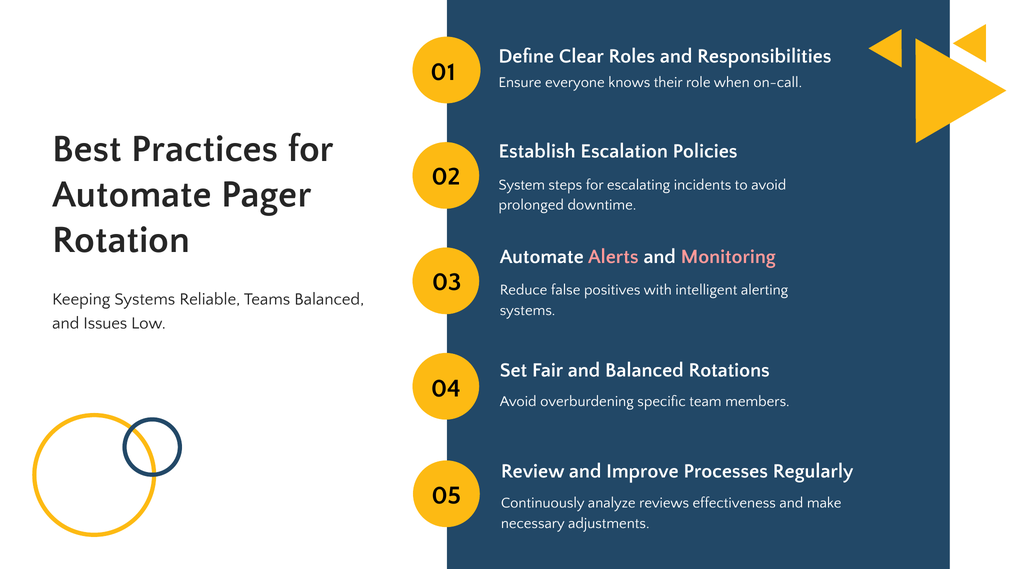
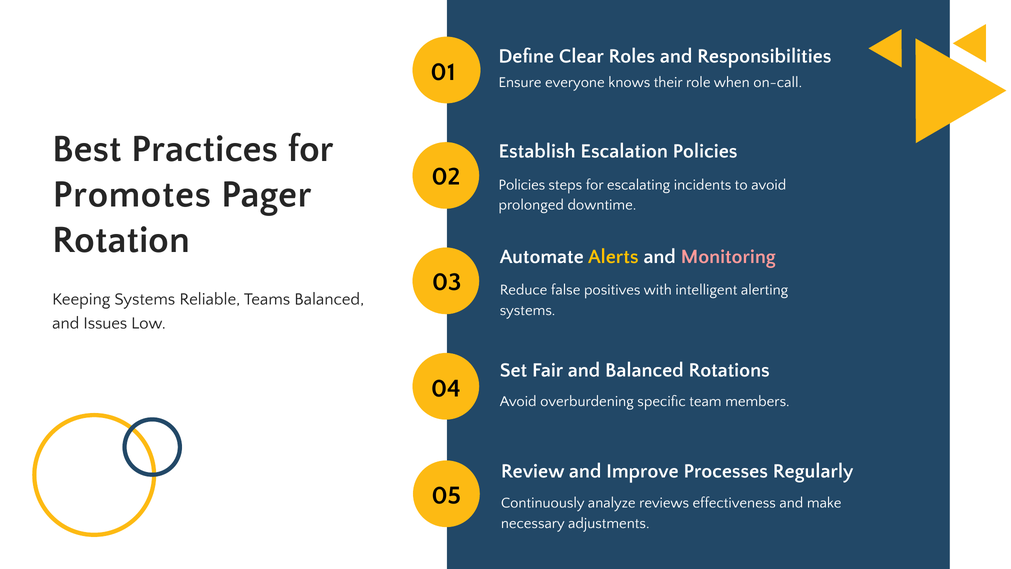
02 System: System -> Policies
Automate at (132, 194): Automate -> Promotes
Alerts colour: pink -> yellow
